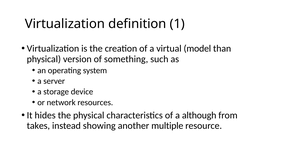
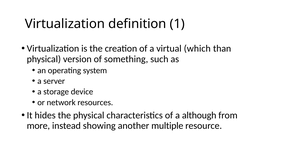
model: model -> which
takes: takes -> more
